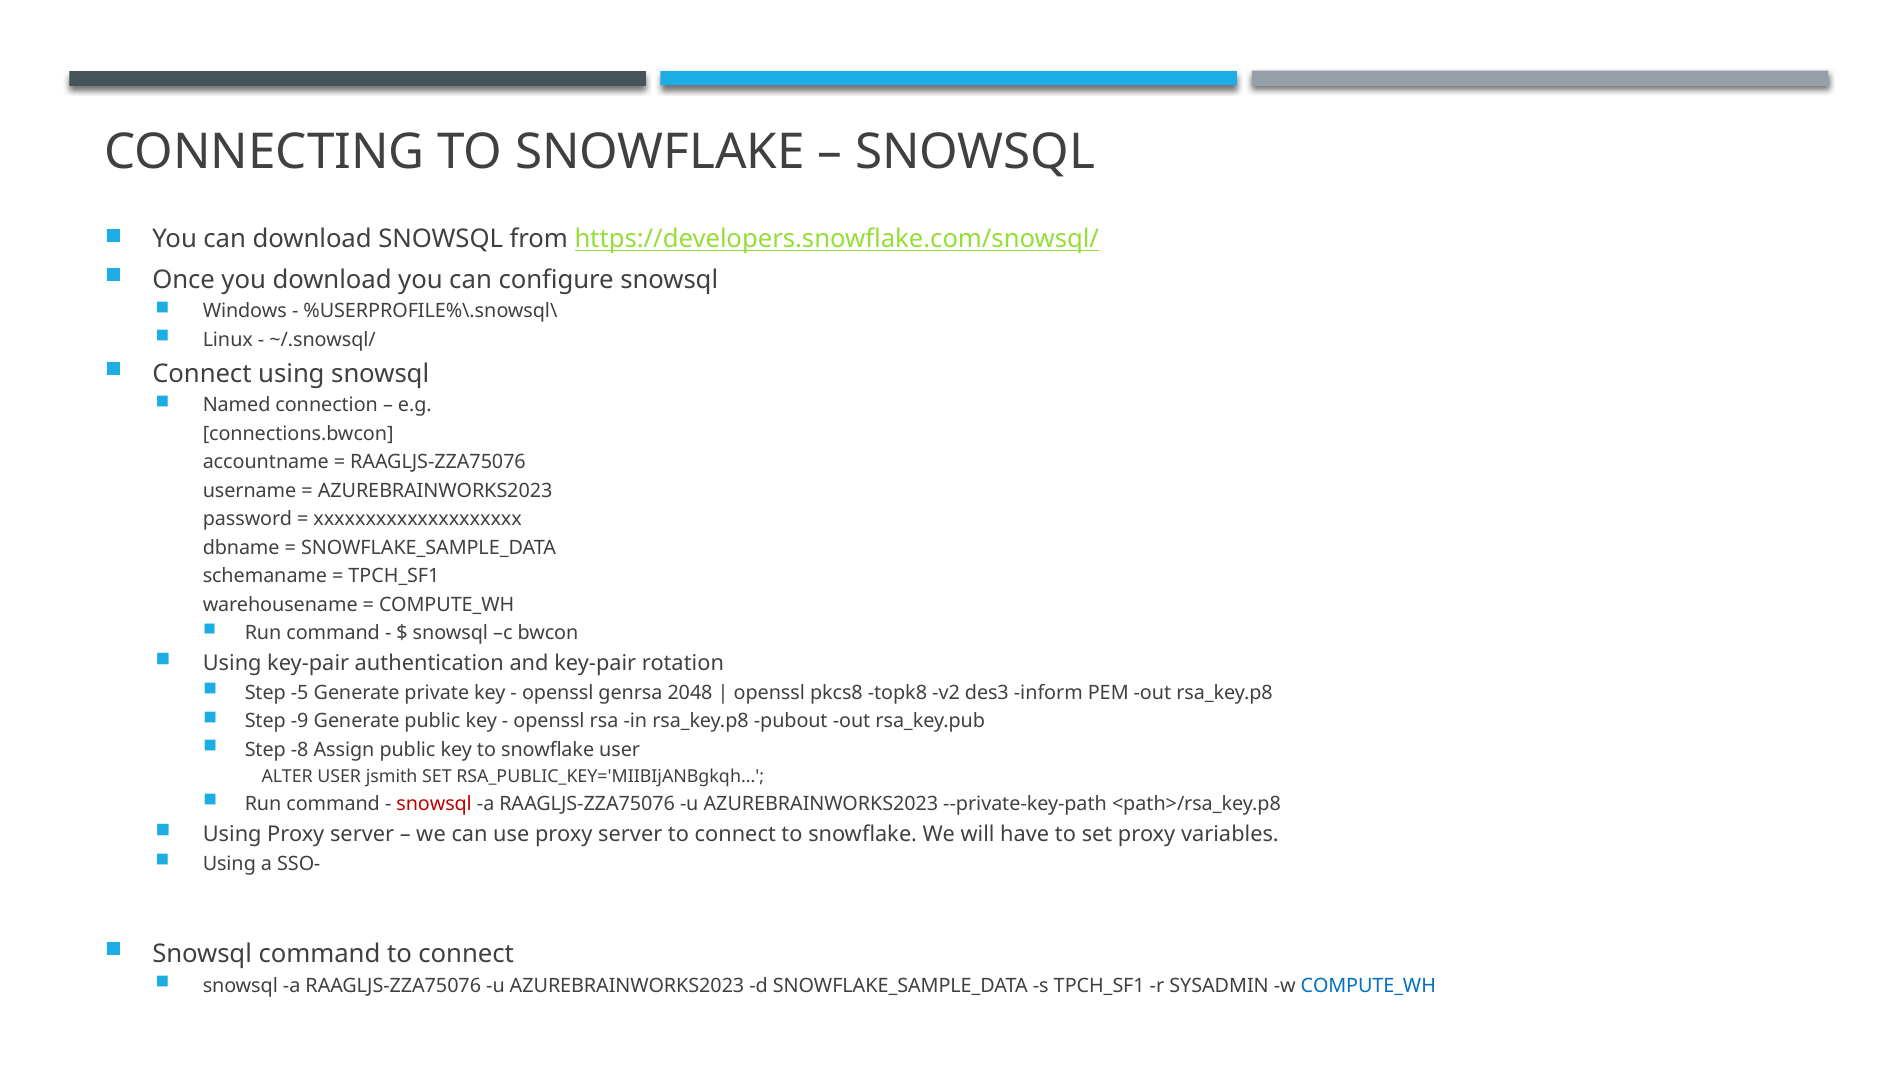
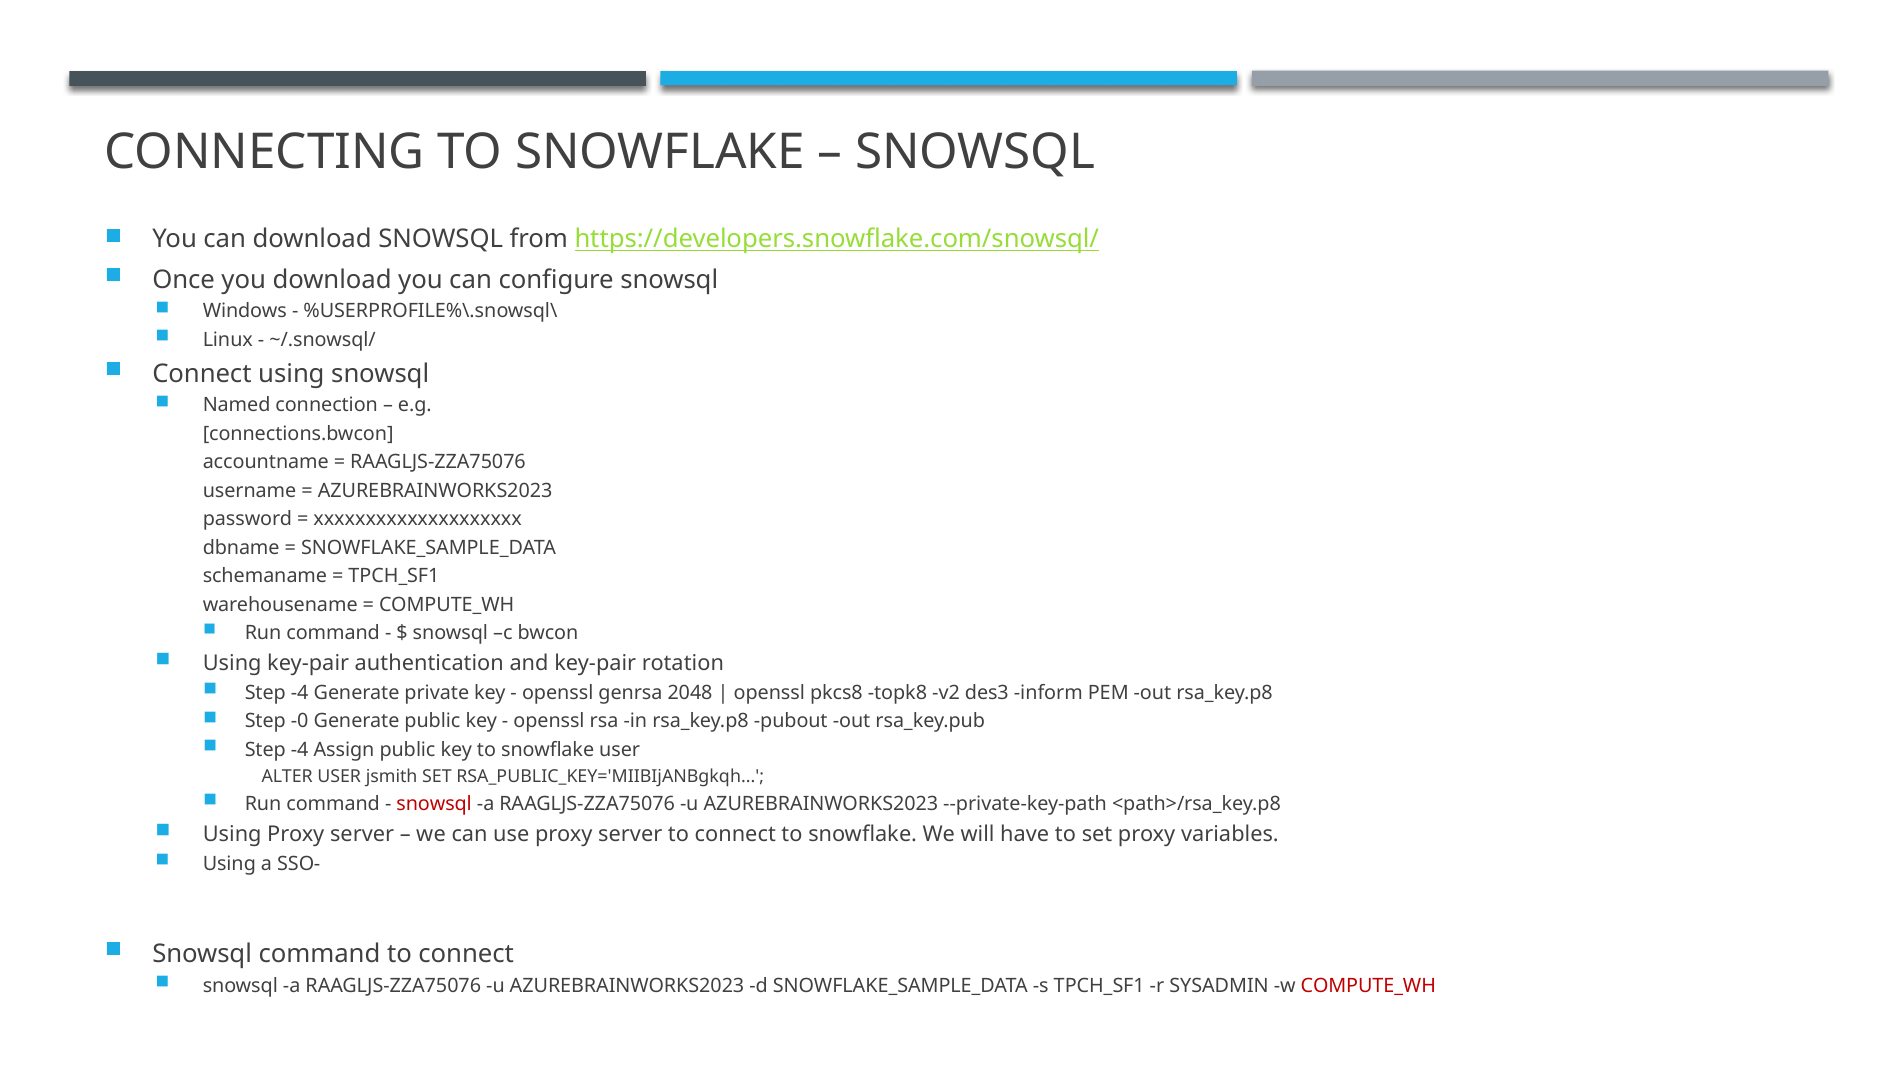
-5 at (300, 693): -5 -> -4
-9: -9 -> -0
-8 at (300, 750): -8 -> -4
COMPUTE_WH at (1368, 986) colour: blue -> red
